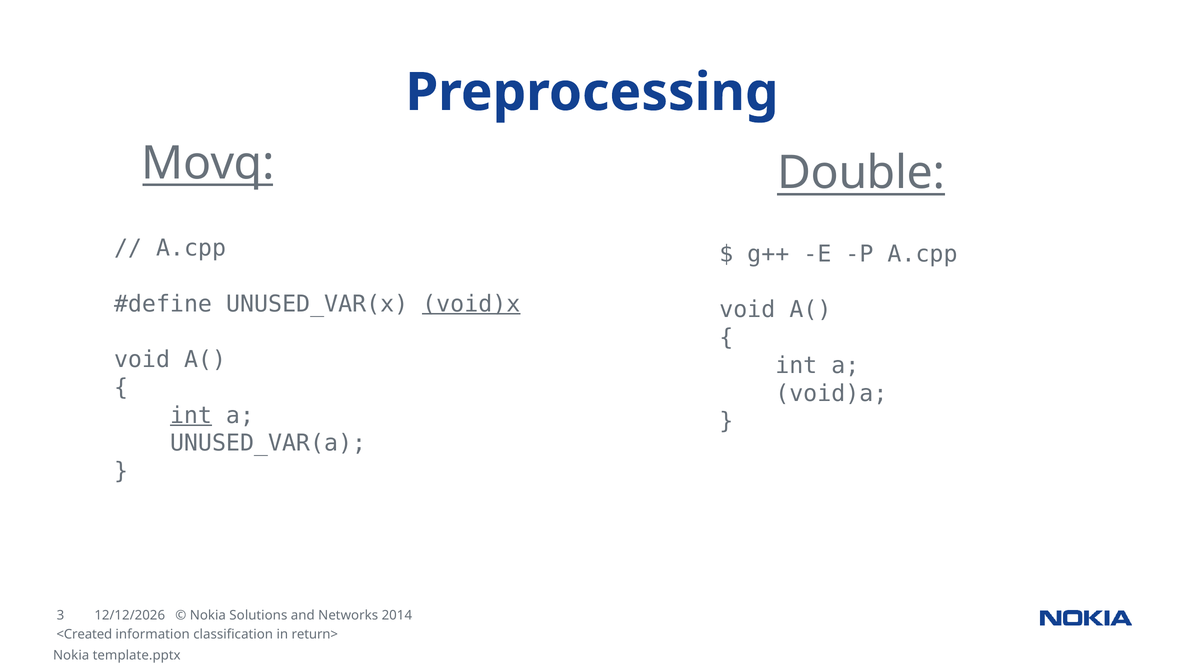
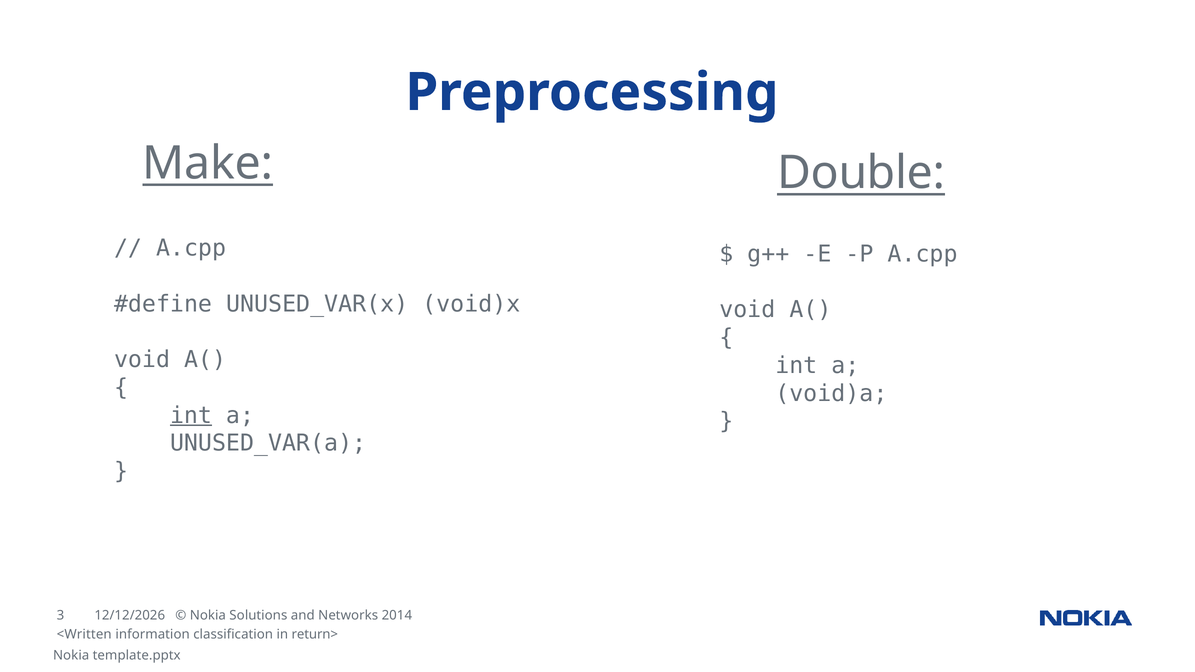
Movq: Movq -> Make
void)x underline: present -> none
<Created: <Created -> <Written
